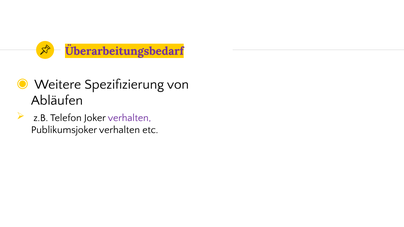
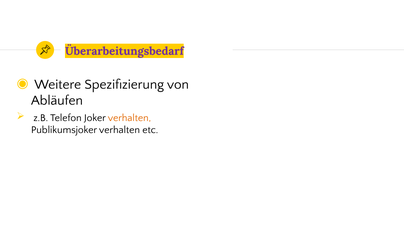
verhalten at (129, 118) colour: purple -> orange
